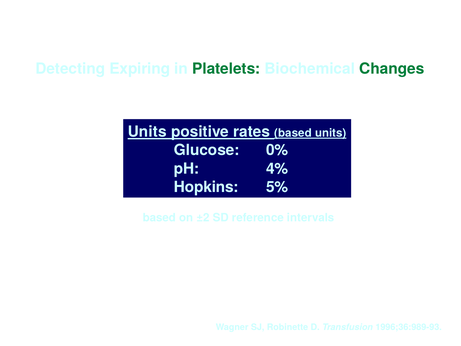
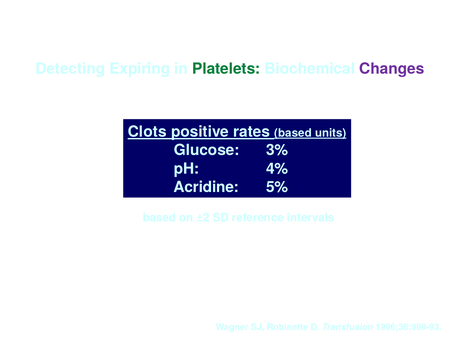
Changes colour: green -> purple
Units at (147, 132): Units -> Clots
0%: 0% -> 3%
Hopkins: Hopkins -> Acridine
